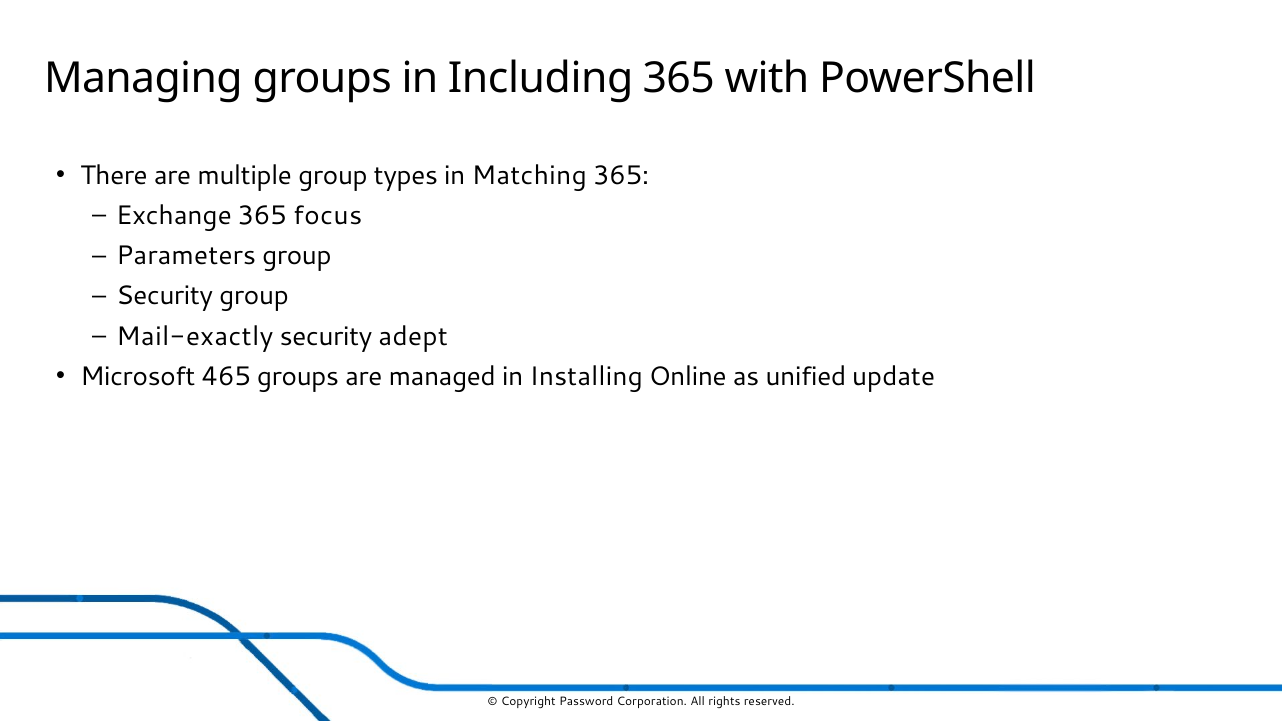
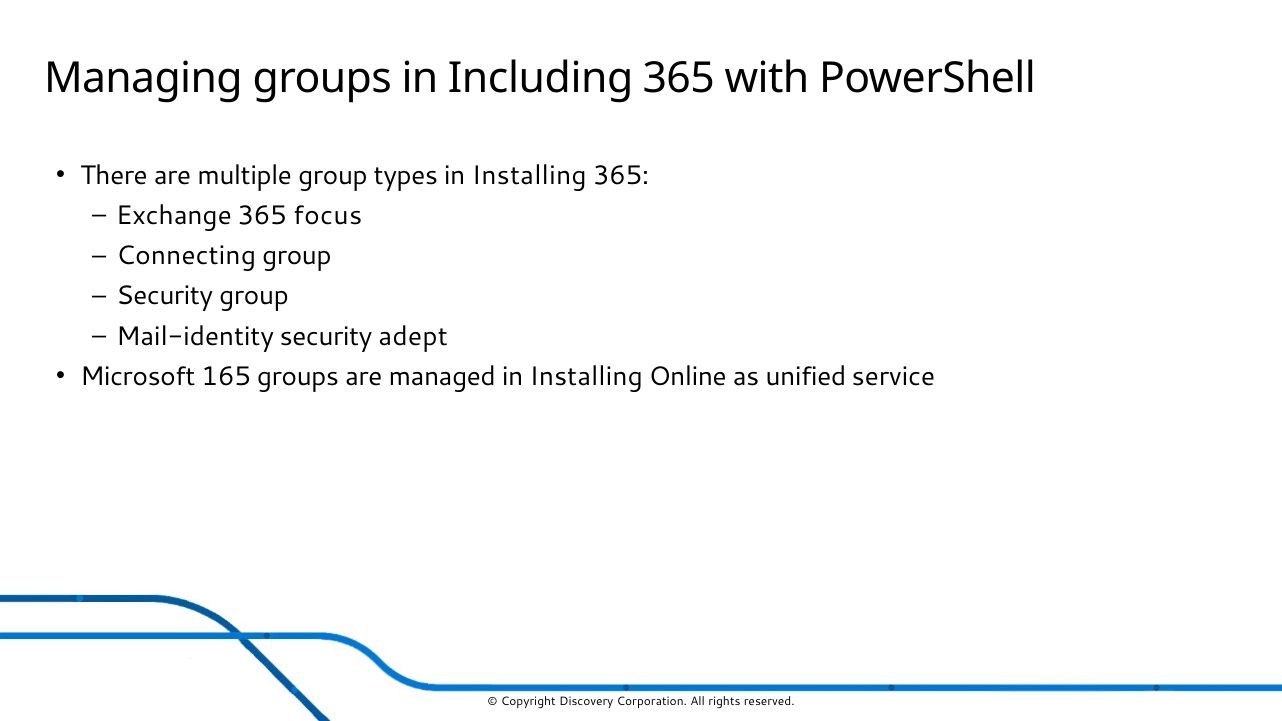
types in Matching: Matching -> Installing
Parameters: Parameters -> Connecting
Mail-exactly: Mail-exactly -> Mail-identity
465: 465 -> 165
update: update -> service
Password: Password -> Discovery
